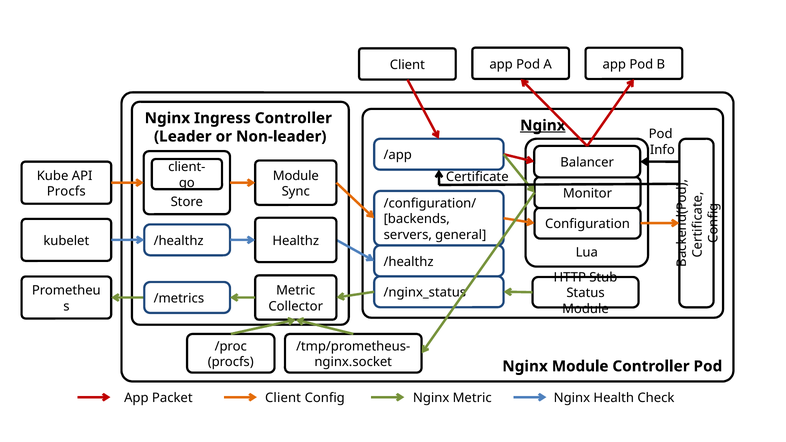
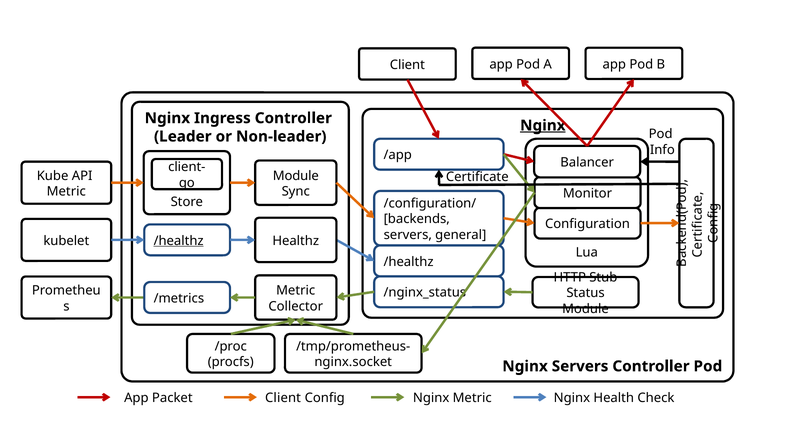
Procfs at (66, 192): Procfs -> Metric
/healthz at (179, 241) underline: none -> present
Nginx Module: Module -> Servers
